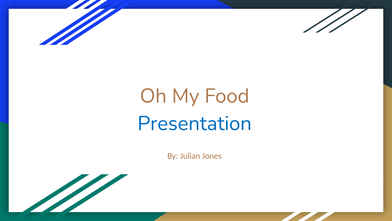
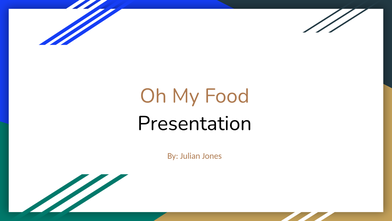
Presentation colour: blue -> black
